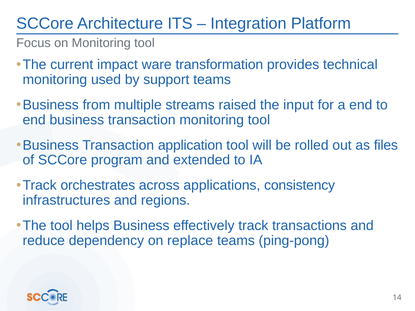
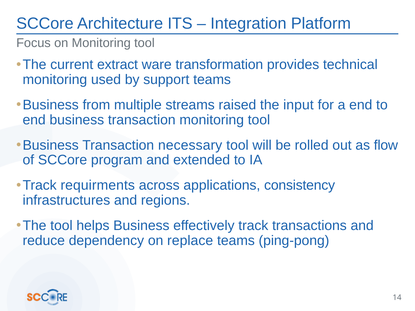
impact: impact -> extract
application: application -> necessary
files: files -> flow
orchestrates: orchestrates -> requirments
